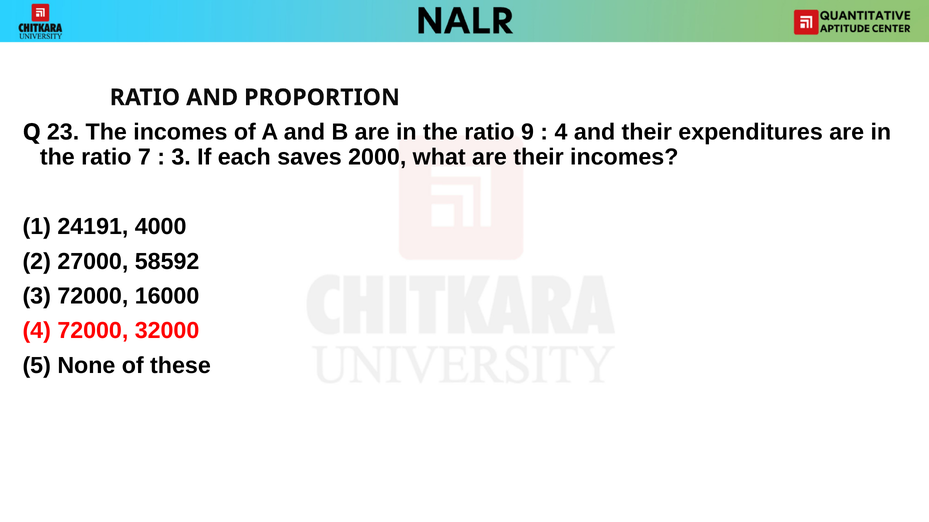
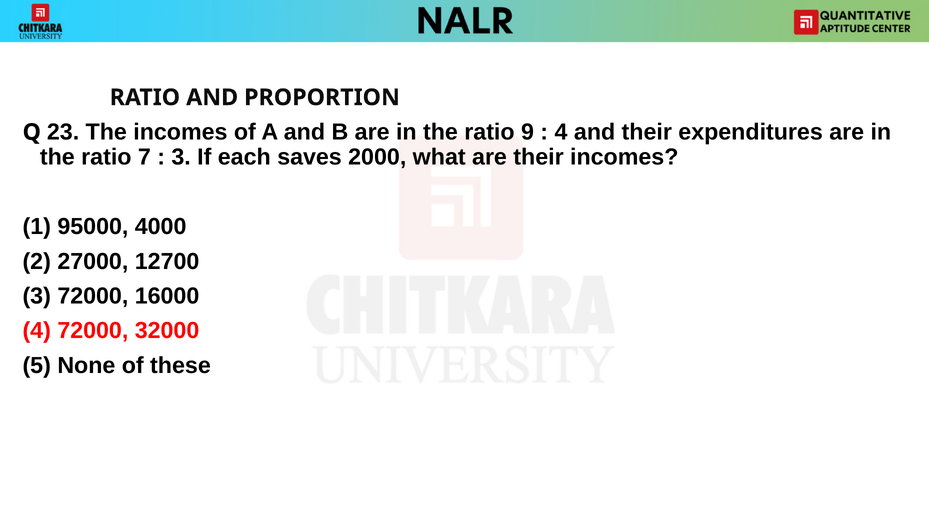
24191: 24191 -> 95000
58592: 58592 -> 12700
